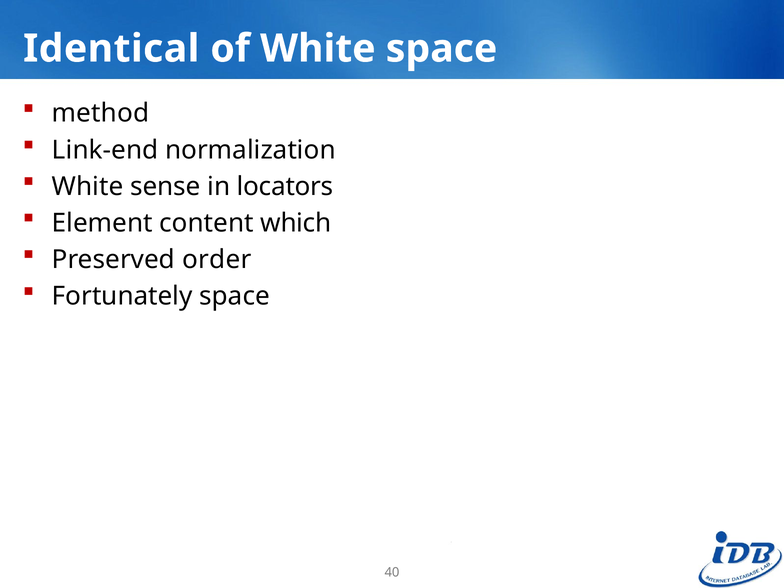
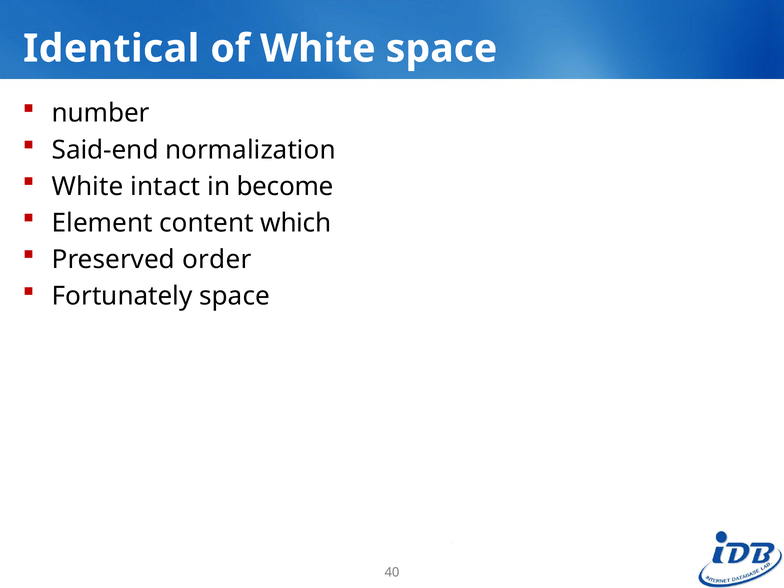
method: method -> number
Link-end: Link-end -> Said-end
sense: sense -> intact
locators: locators -> become
